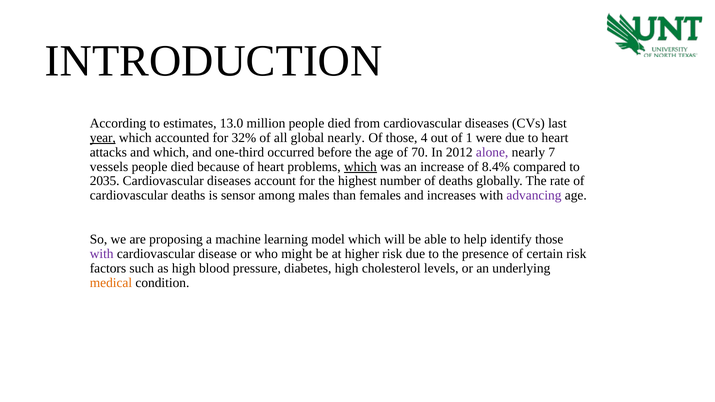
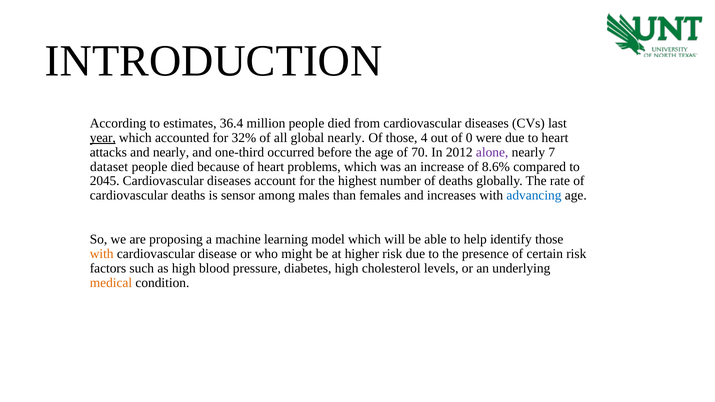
13.0: 13.0 -> 36.4
1: 1 -> 0
and which: which -> nearly
vessels: vessels -> dataset
which at (360, 167) underline: present -> none
8.4%: 8.4% -> 8.6%
2035: 2035 -> 2045
advancing colour: purple -> blue
with at (102, 254) colour: purple -> orange
